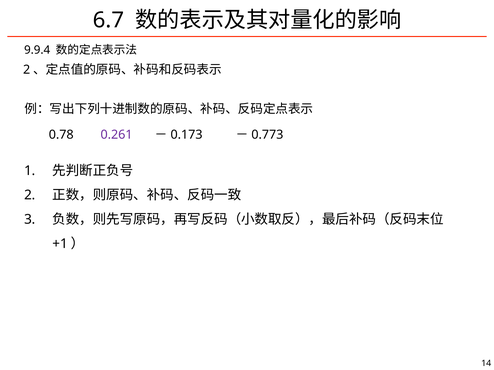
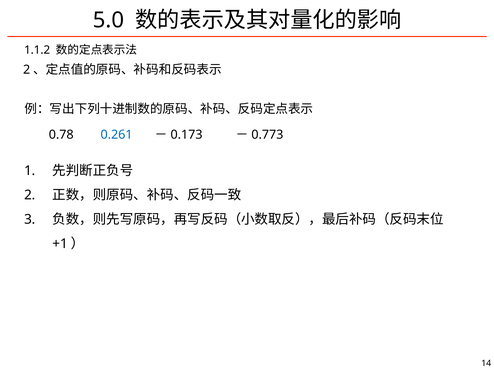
6.7: 6.7 -> 5.0
9.9.4: 9.9.4 -> 1.1.2
0.261 colour: purple -> blue
